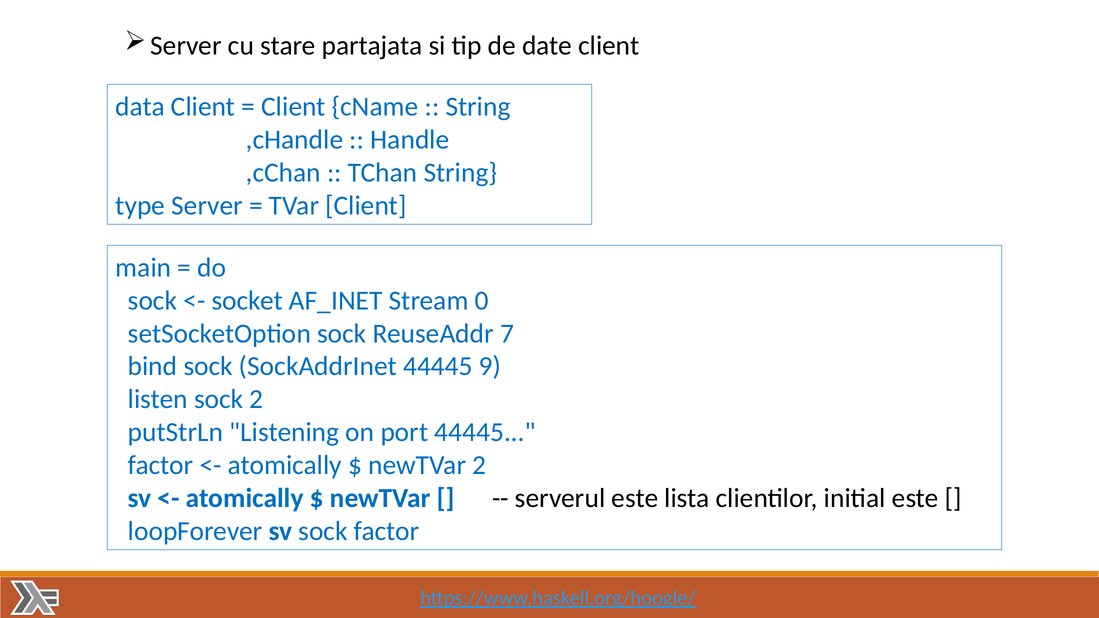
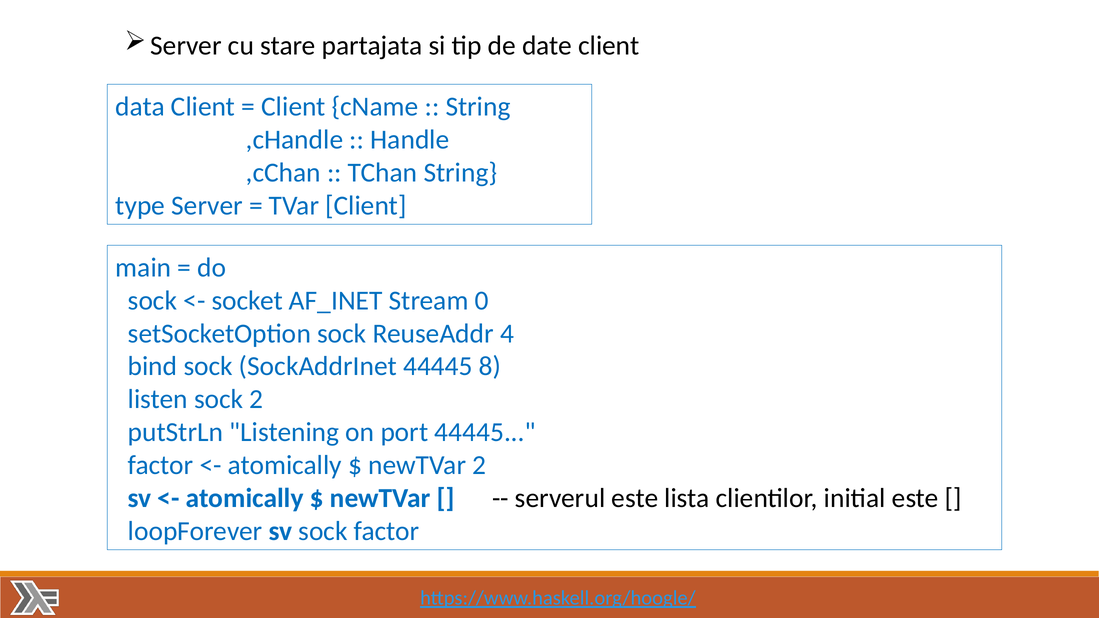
7: 7 -> 4
9: 9 -> 8
